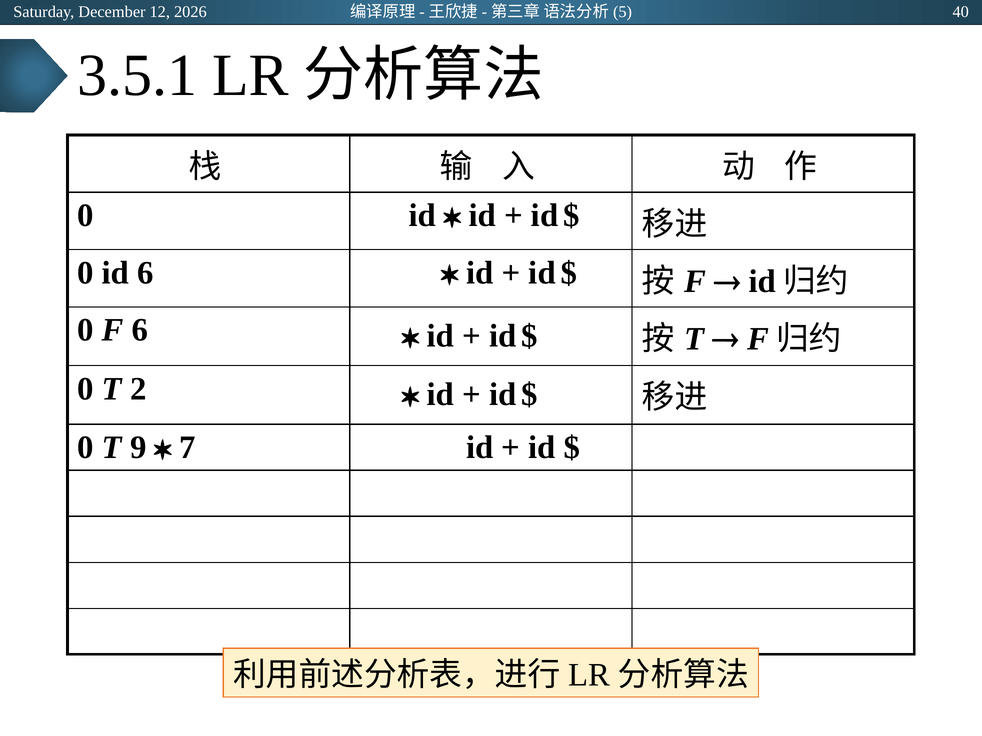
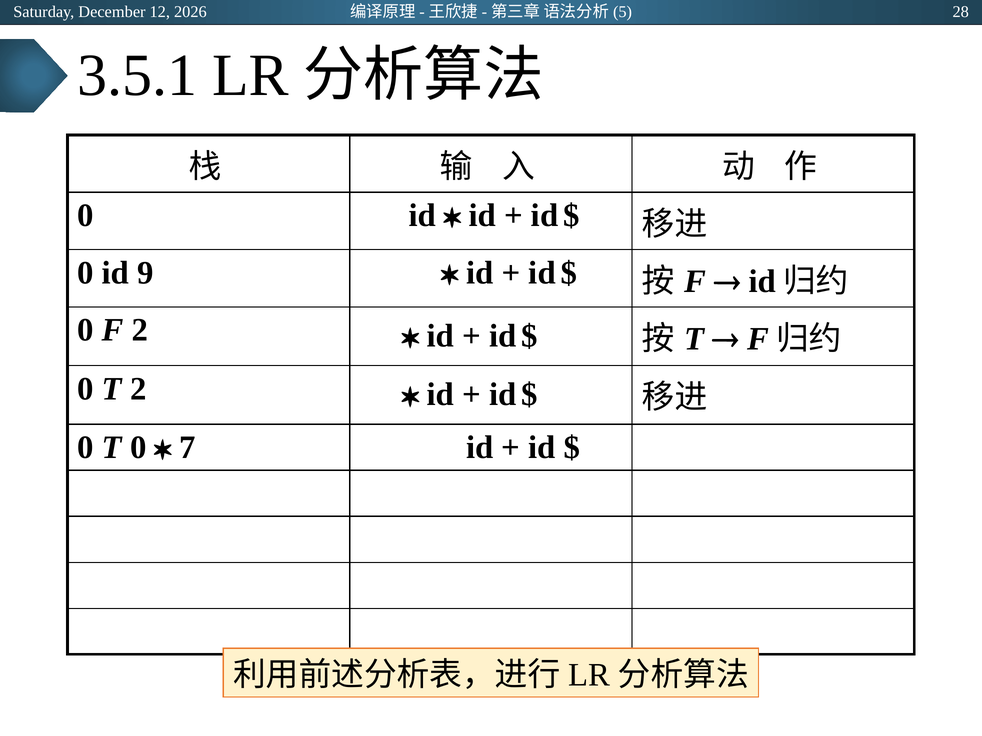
40: 40 -> 28
id 6: 6 -> 9
F 6: 6 -> 2
T 9: 9 -> 0
